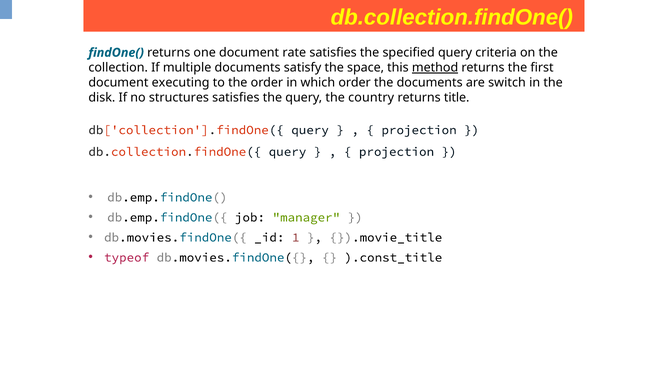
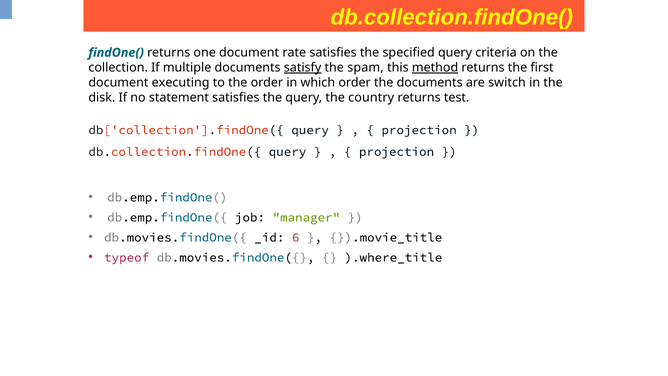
satisfy underline: none -> present
space: space -> spam
structures: structures -> statement
title: title -> test
1: 1 -> 6
).const_title: ).const_title -> ).where_title
